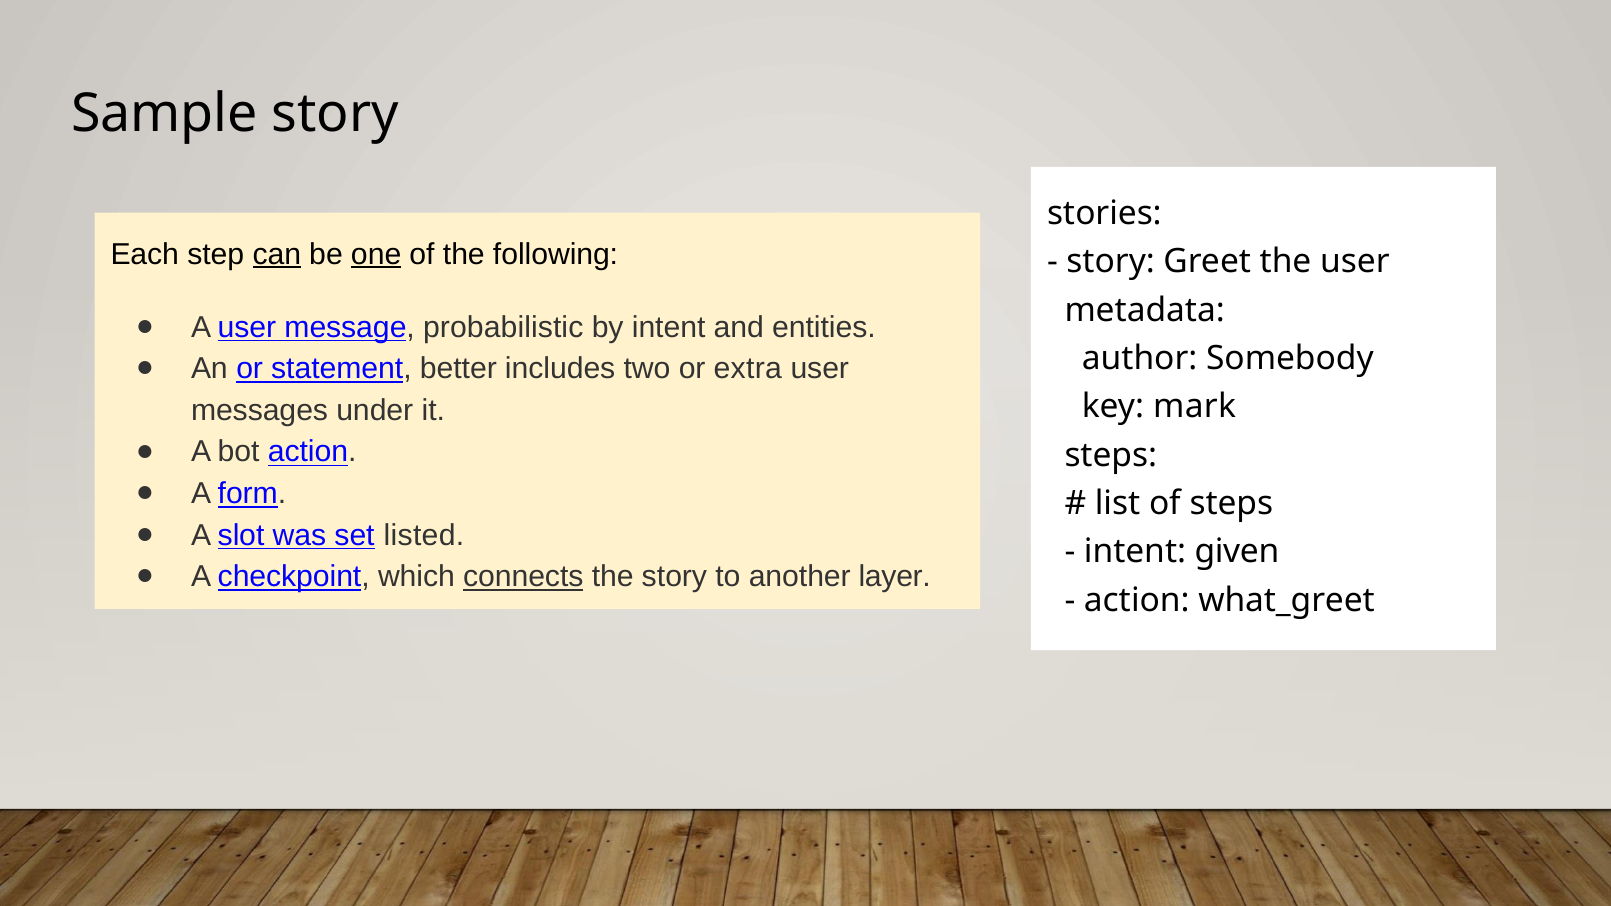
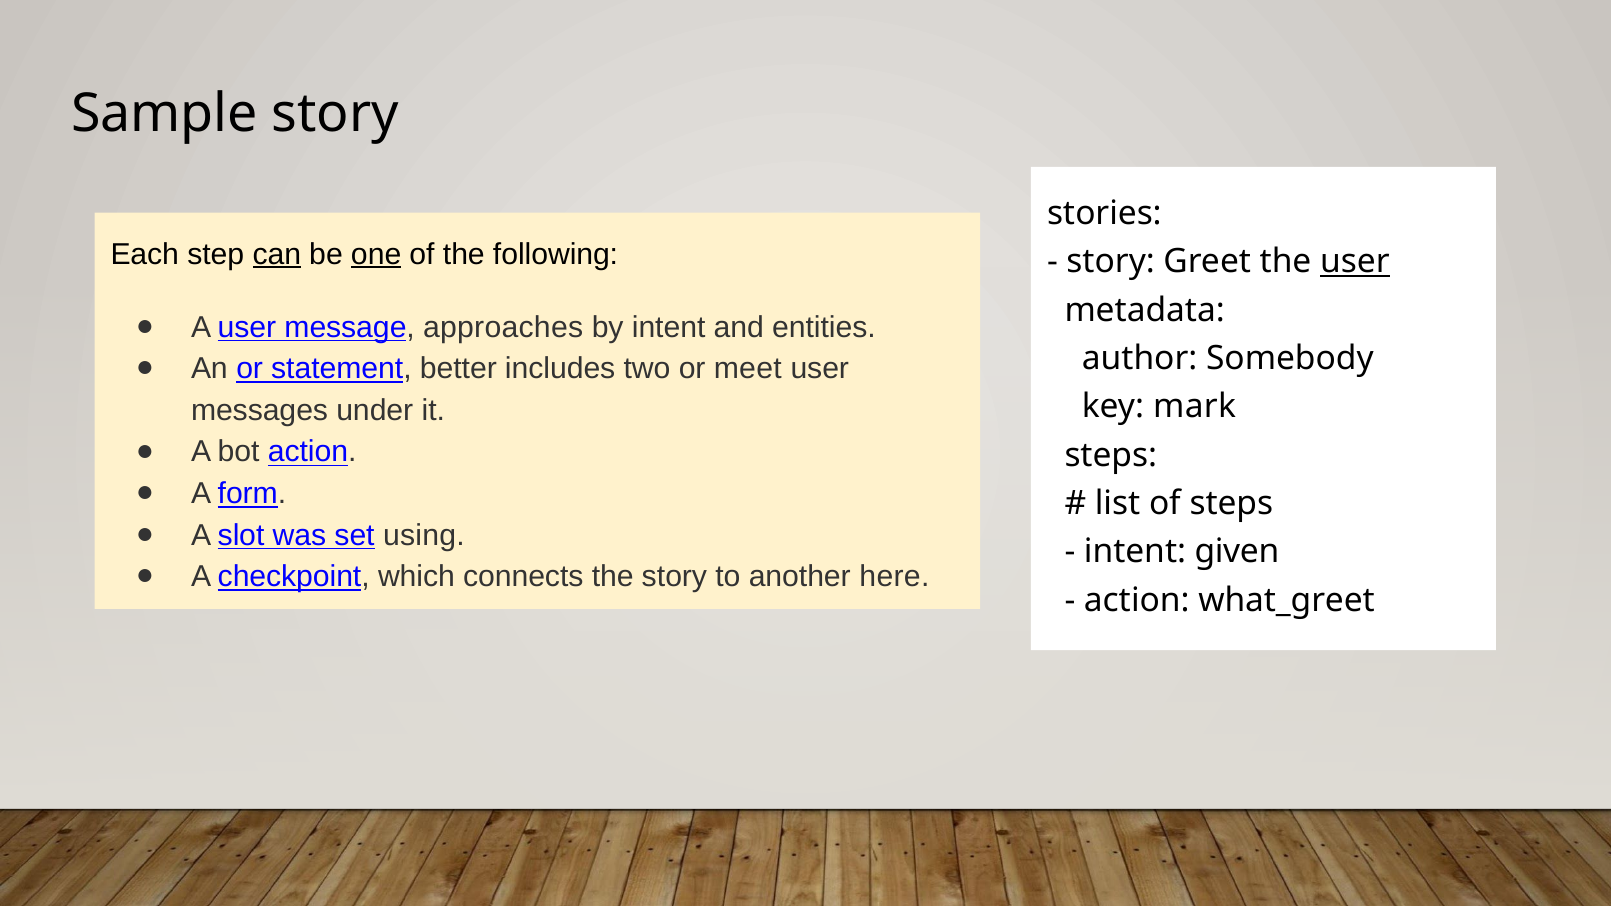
user at (1355, 262) underline: none -> present
probabilistic: probabilistic -> approaches
extra: extra -> meet
listed: listed -> using
connects underline: present -> none
layer: layer -> here
